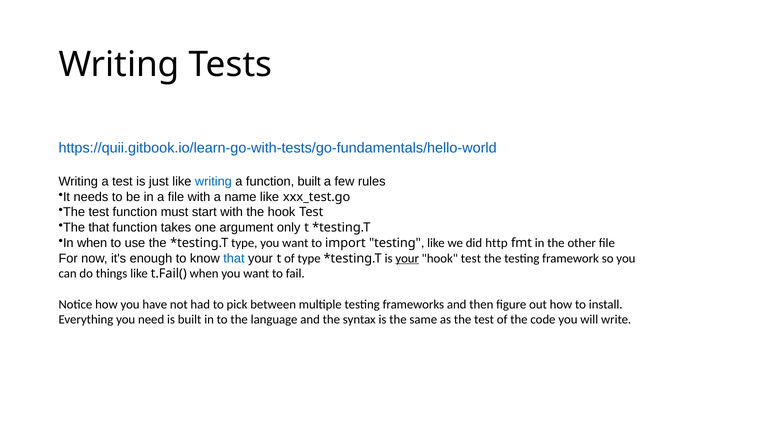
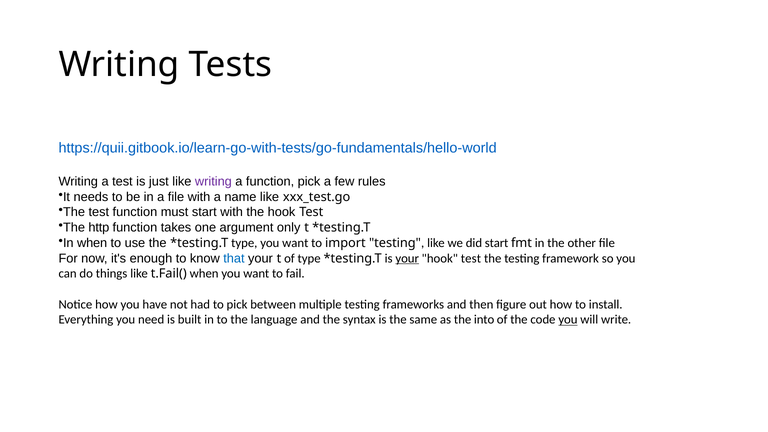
writing at (213, 182) colour: blue -> purple
function built: built -> pick
The that: that -> http
did http: http -> start
as the test: test -> into
you at (568, 320) underline: none -> present
